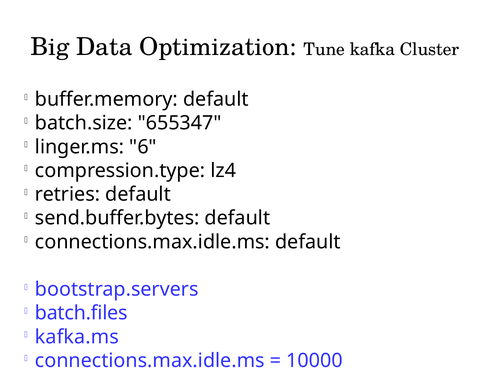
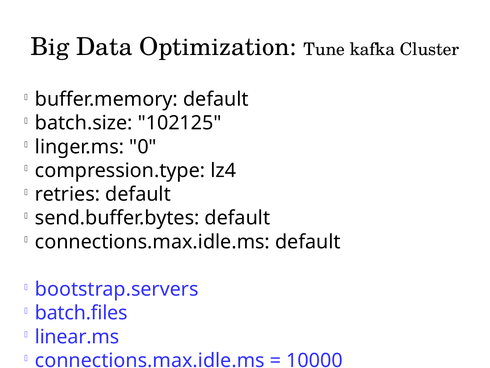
655347: 655347 -> 102125
6: 6 -> 0
kafka.ms: kafka.ms -> linear.ms
